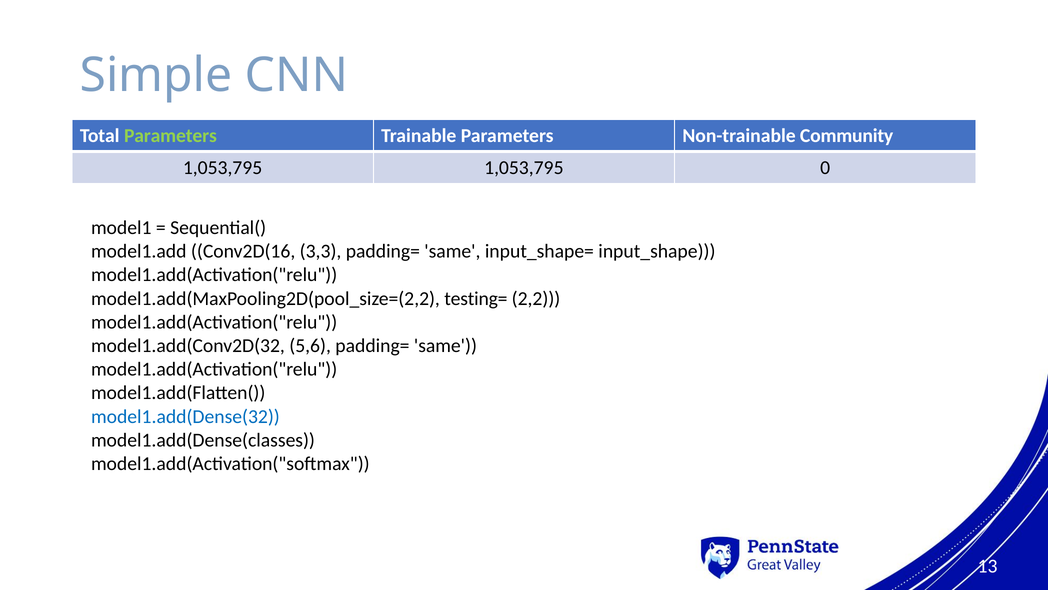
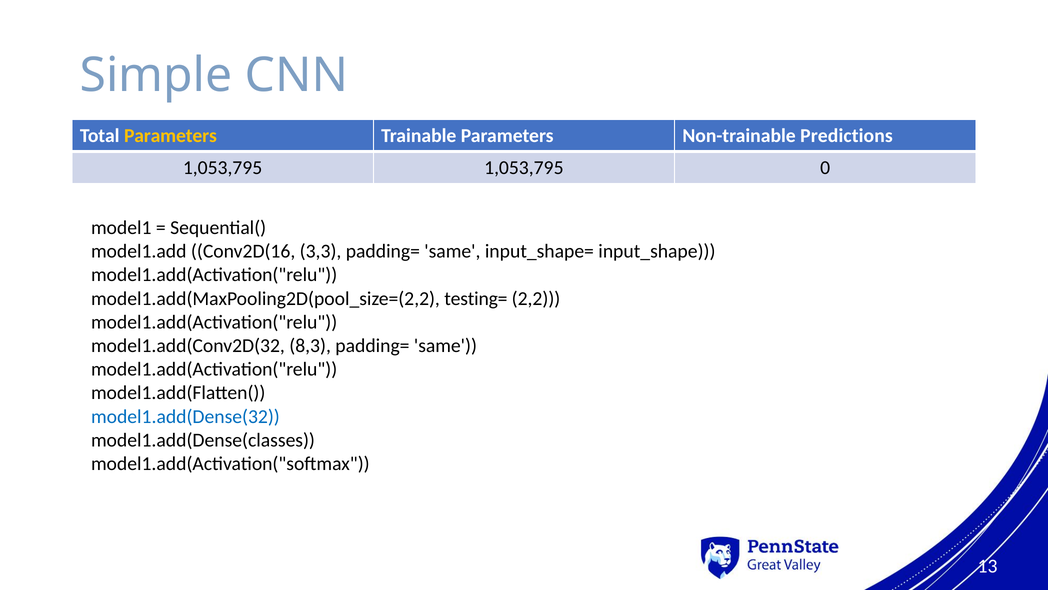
Parameters at (170, 136) colour: light green -> yellow
Community: Community -> Predictions
5,6: 5,6 -> 8,3
